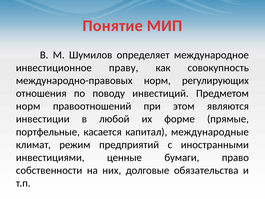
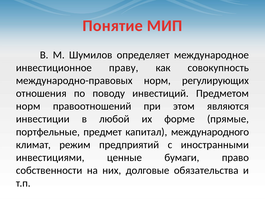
касается: касается -> предмет
международные: международные -> международного
